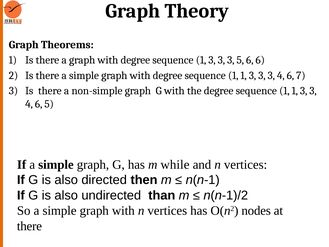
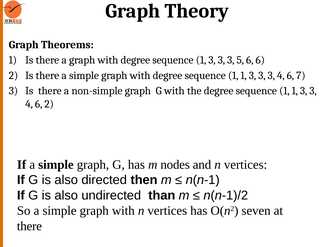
4 6 5: 5 -> 2
while: while -> nodes
nodes: nodes -> seven
